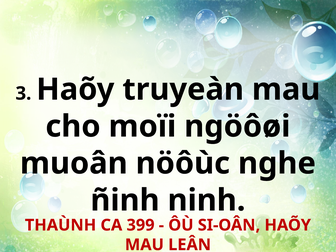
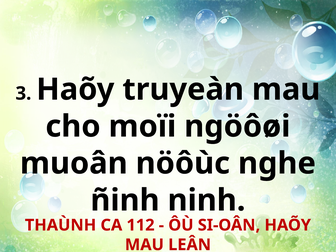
399: 399 -> 112
